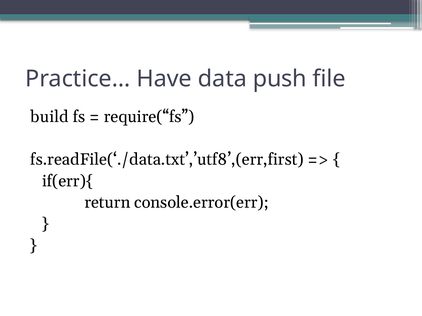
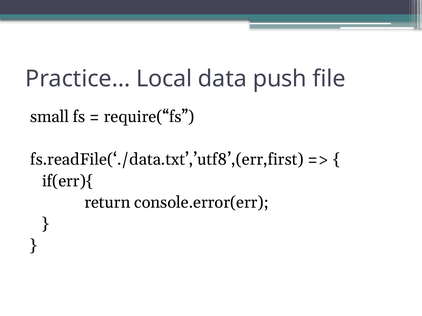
Have: Have -> Local
build: build -> small
